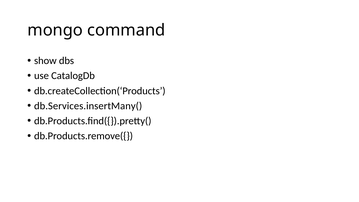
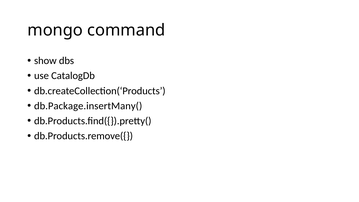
db.Services.insertMany(: db.Services.insertMany( -> db.Package.insertMany(
